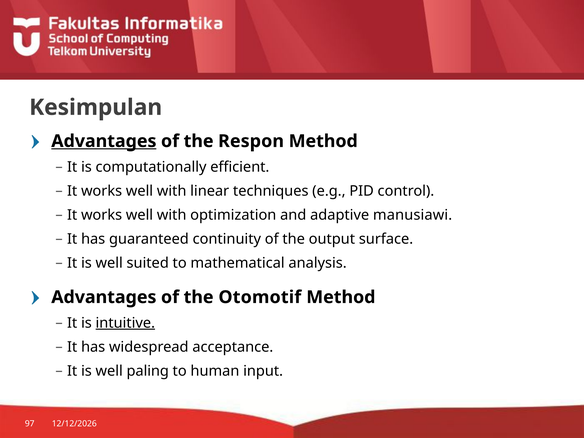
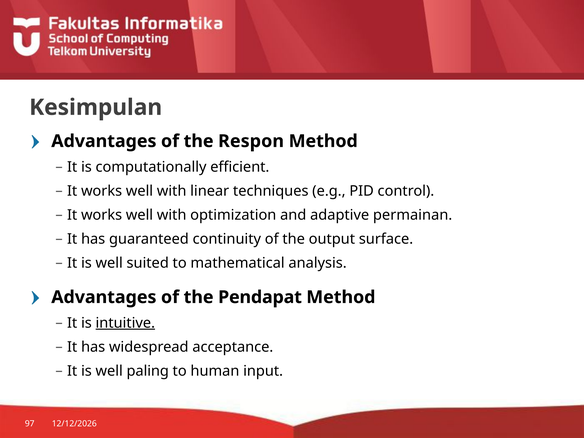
Advantages at (104, 141) underline: present -> none
manusiawi: manusiawi -> permainan
Otomotif: Otomotif -> Pendapat
